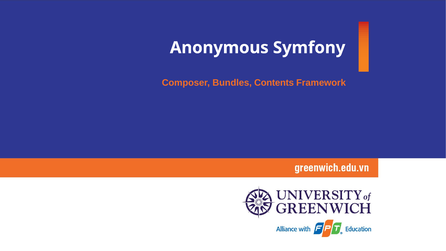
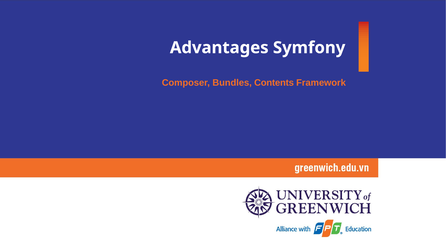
Anonymous: Anonymous -> Advantages
